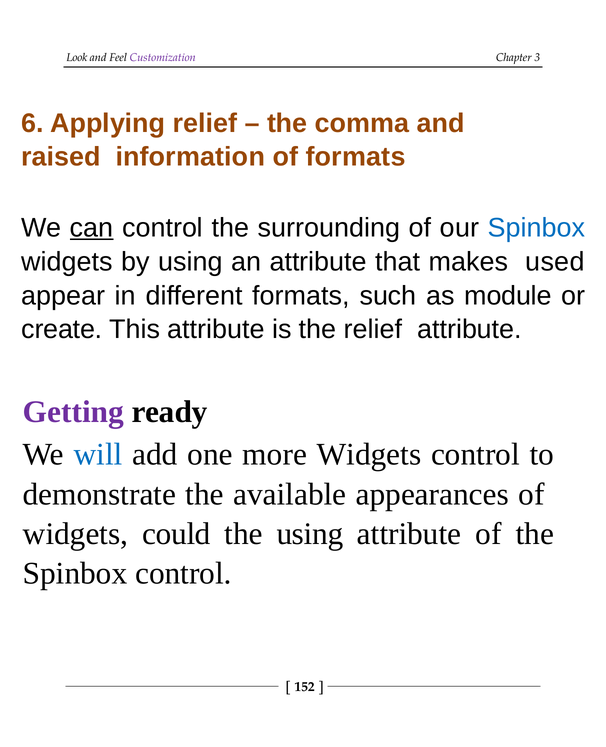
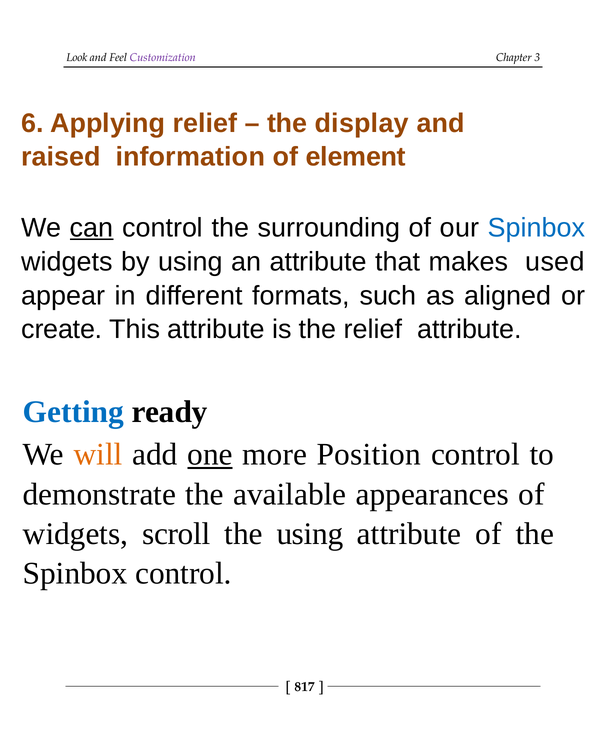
comma: comma -> display
of formats: formats -> element
module: module -> aligned
Getting colour: purple -> blue
will colour: blue -> orange
one underline: none -> present
more Widgets: Widgets -> Position
could: could -> scroll
152: 152 -> 817
